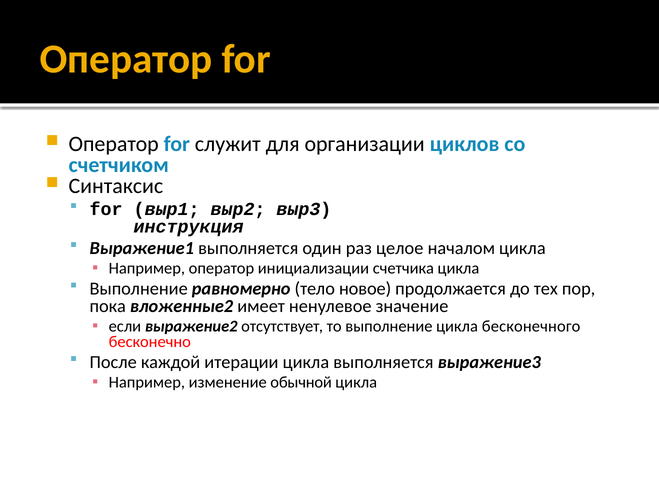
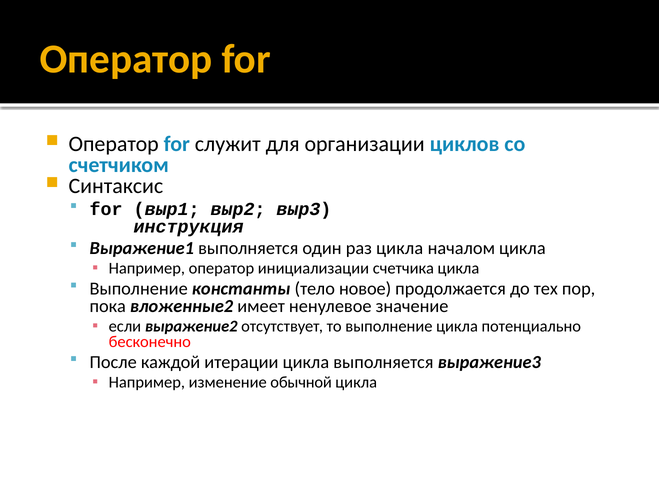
раз целое: целое -> цикла
равномерно: равномерно -> константы
бесконечного: бесконечного -> потенциально
